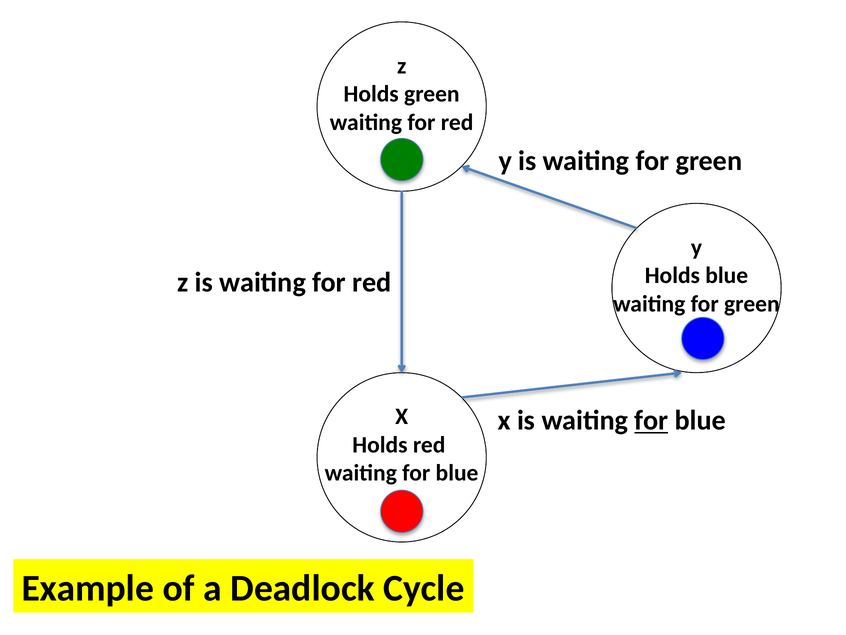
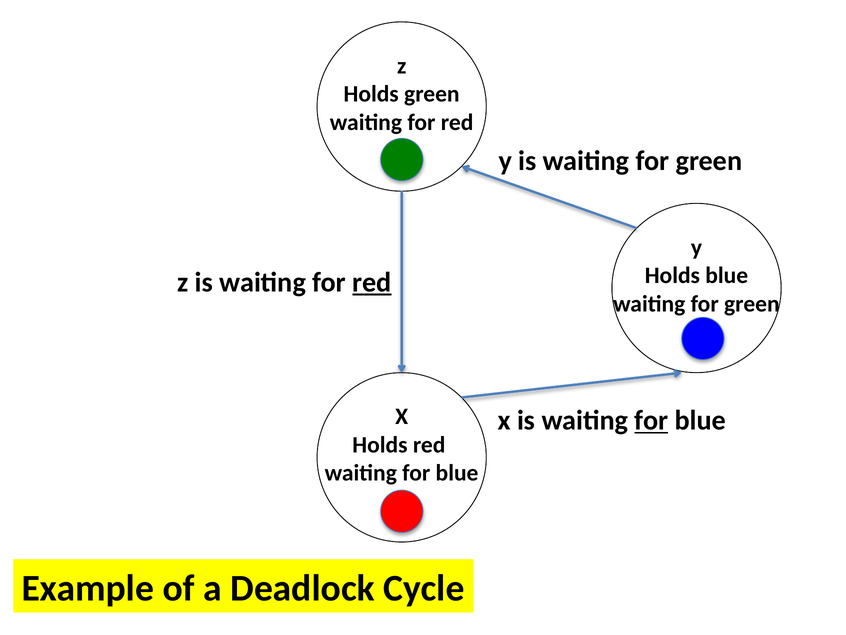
red at (372, 282) underline: none -> present
